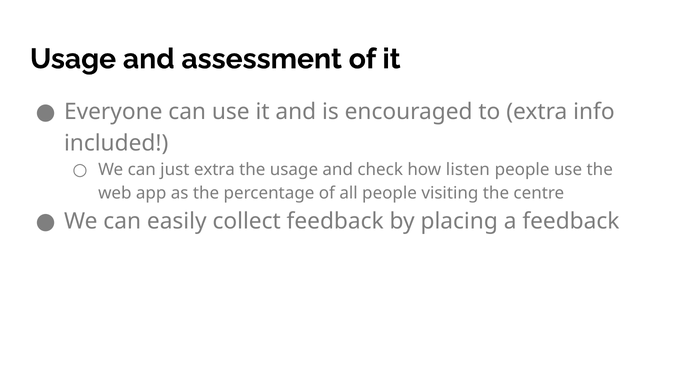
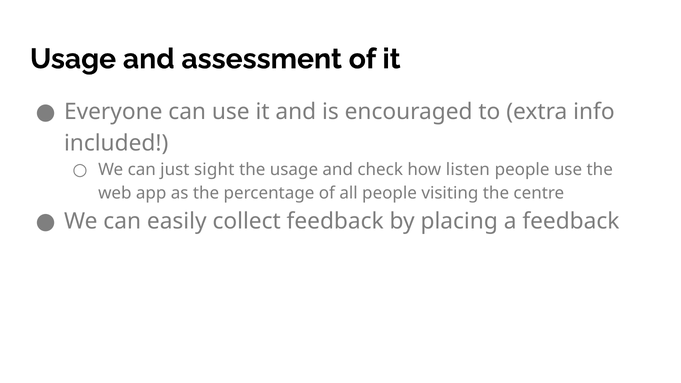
just extra: extra -> sight
